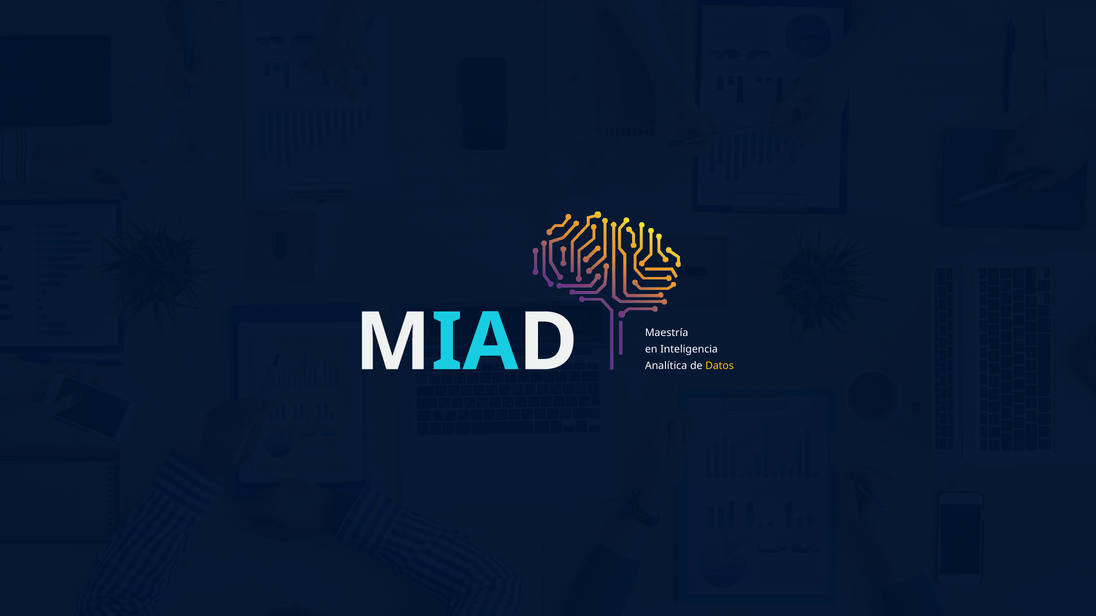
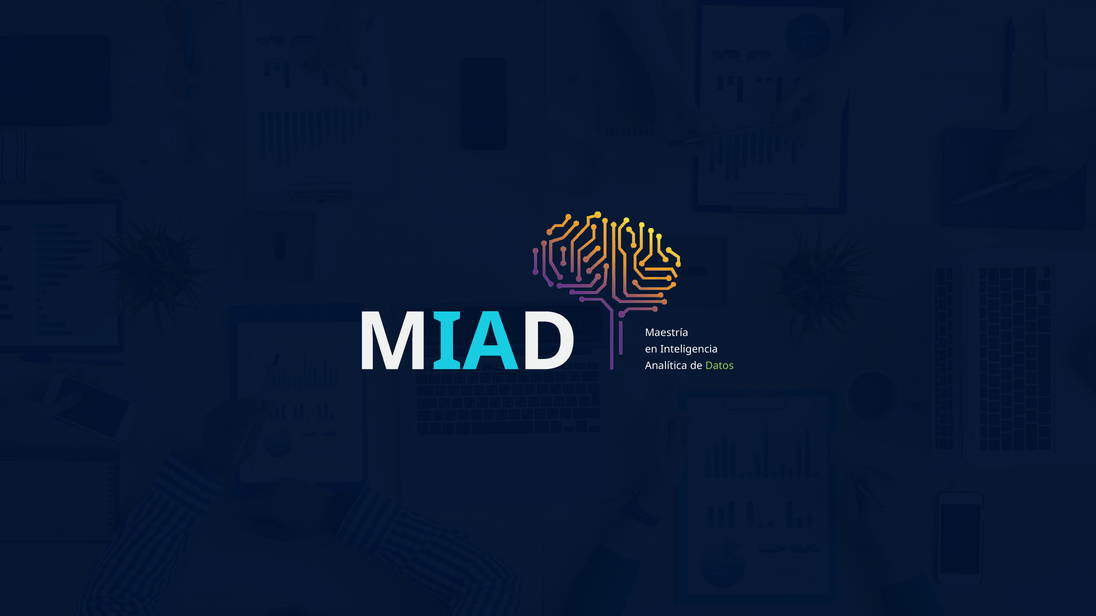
Datos colour: yellow -> light green
